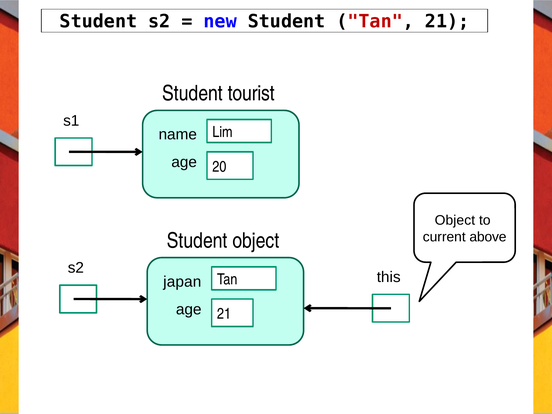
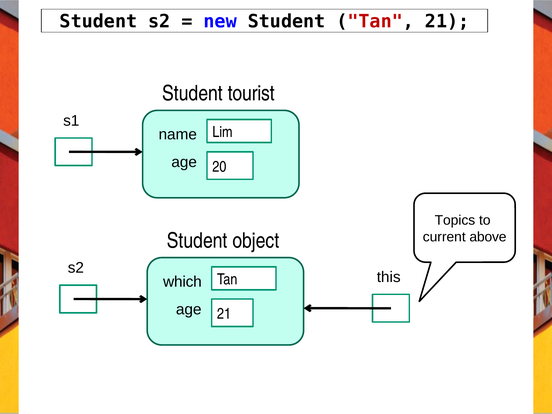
Object at (455, 220): Object -> Topics
japan: japan -> which
